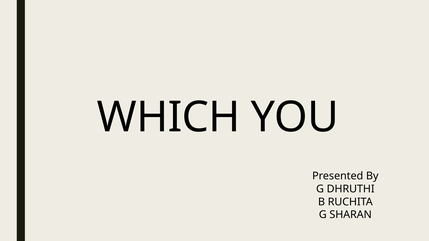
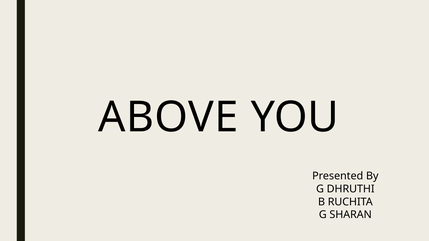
WHICH: WHICH -> ABOVE
